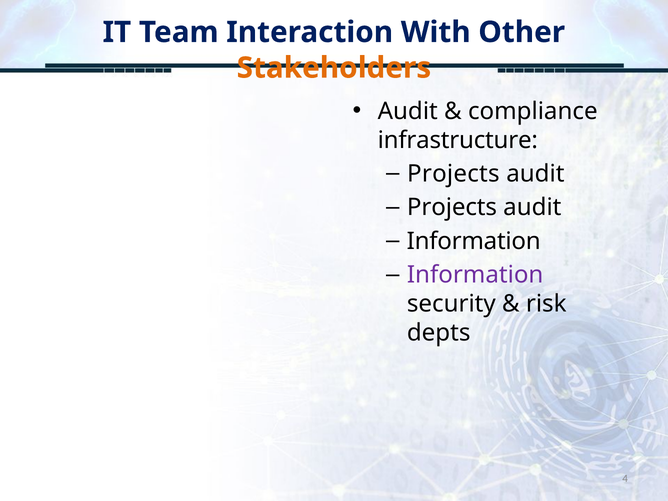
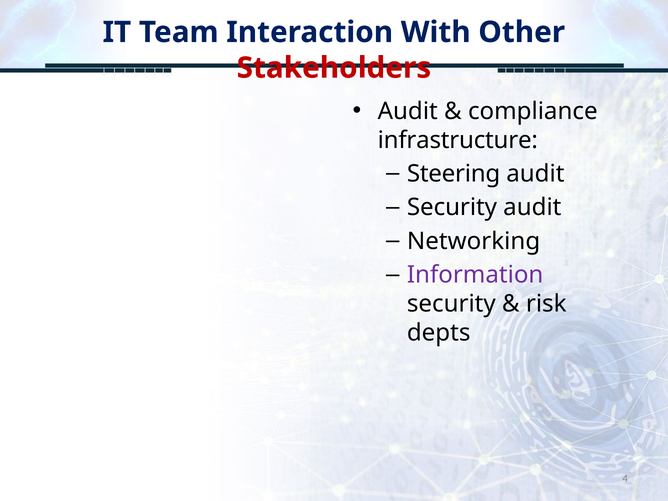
Stakeholders colour: orange -> red
Projects at (453, 174): Projects -> Steering
Projects at (452, 208): Projects -> Security
Information at (474, 241): Information -> Networking
